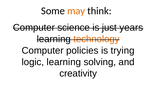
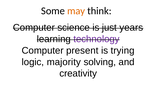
technology colour: orange -> purple
policies: policies -> present
logic learning: learning -> majority
